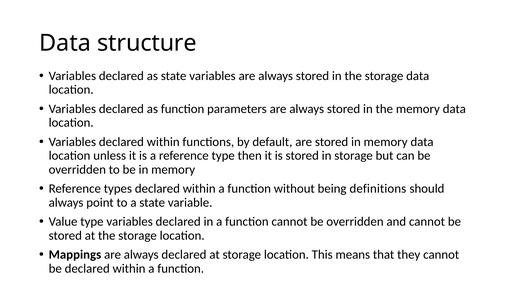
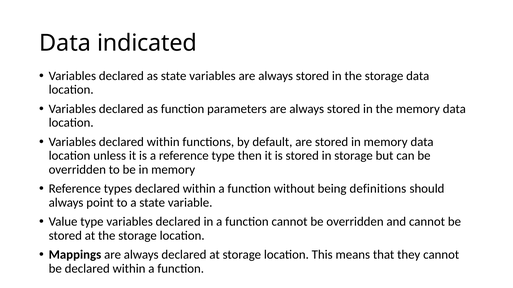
structure: structure -> indicated
